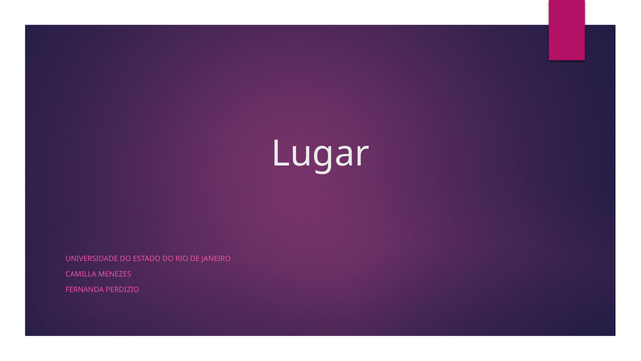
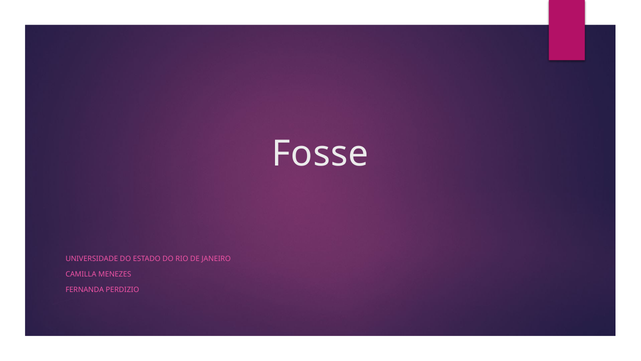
Lugar: Lugar -> Fosse
